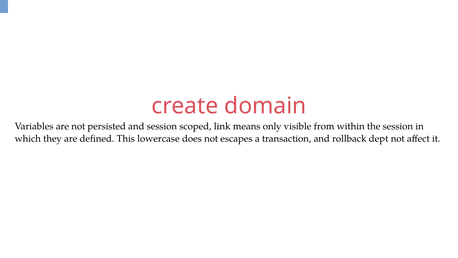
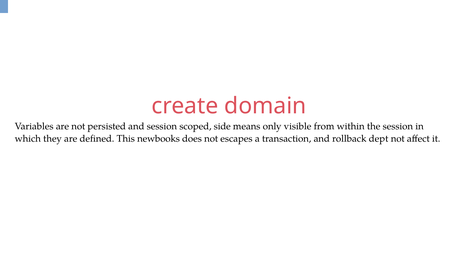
link: link -> side
lowercase: lowercase -> newbooks
